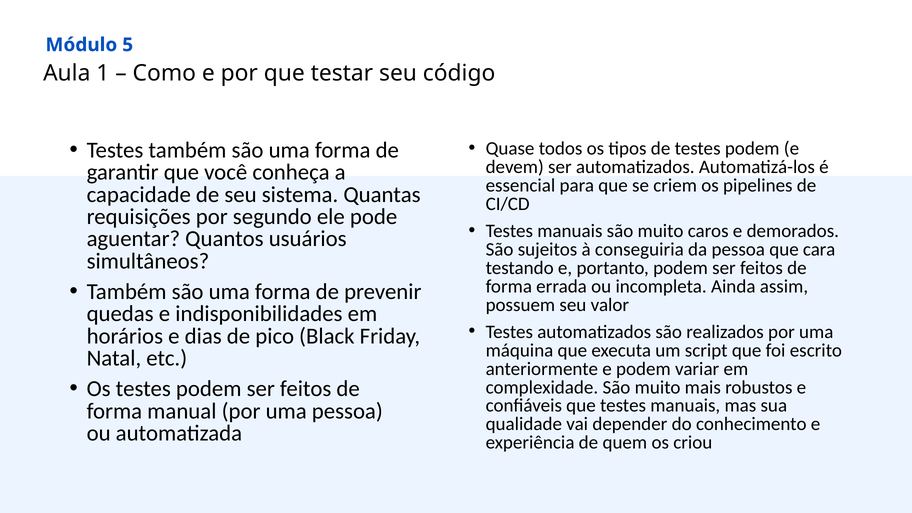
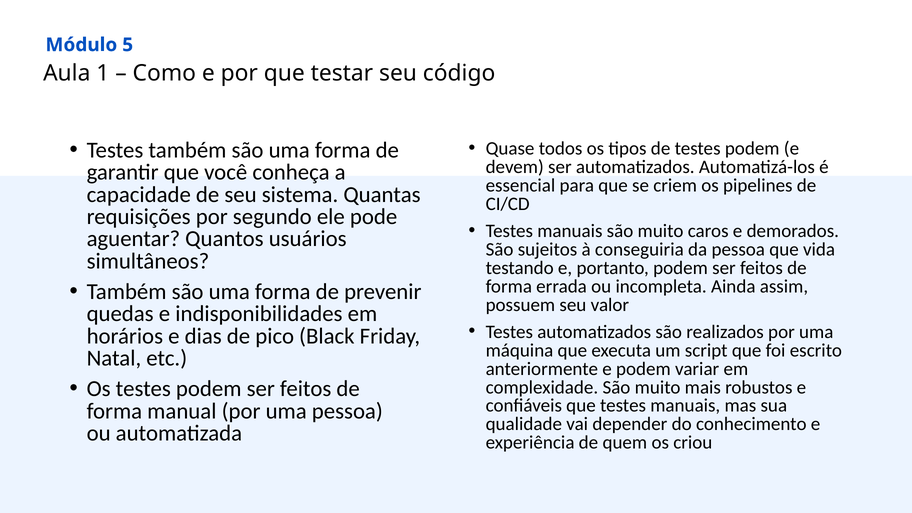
cara: cara -> vida
